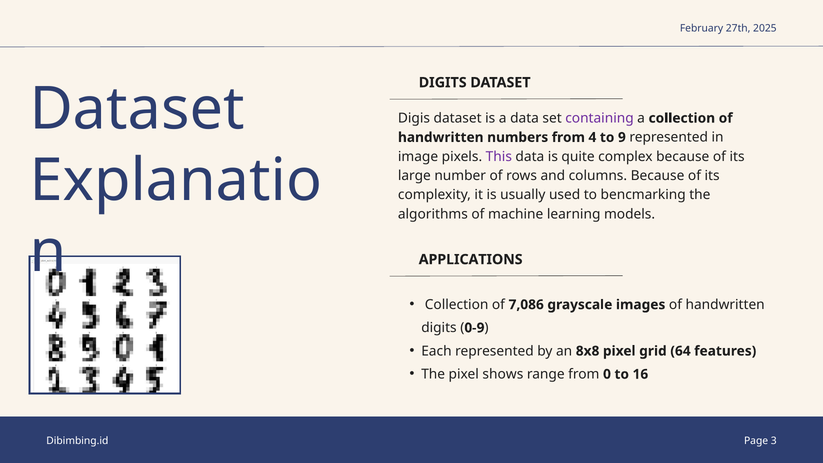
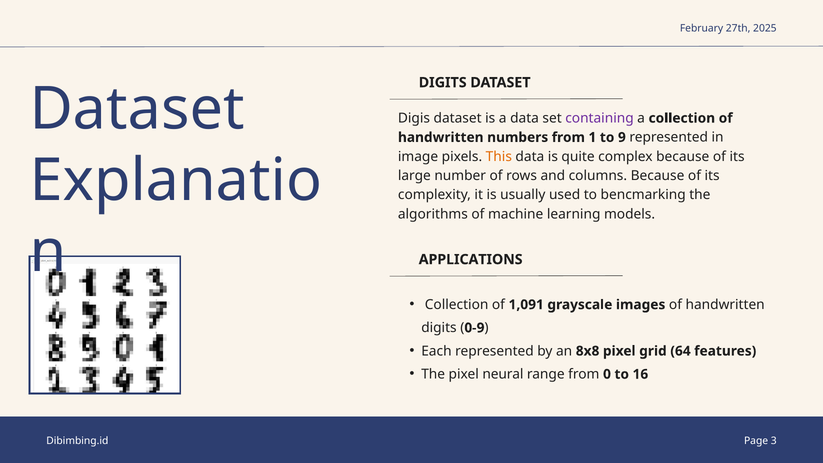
4: 4 -> 1
This colour: purple -> orange
7,086: 7,086 -> 1,091
shows: shows -> neural
